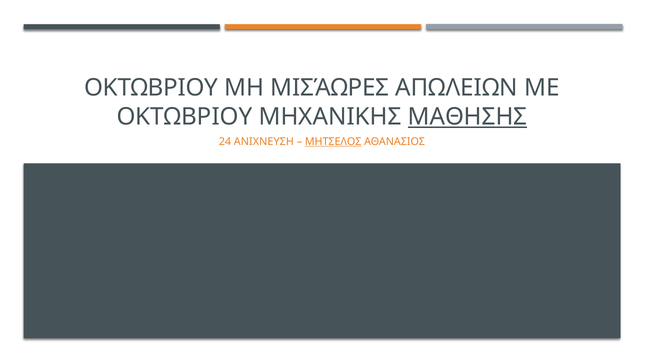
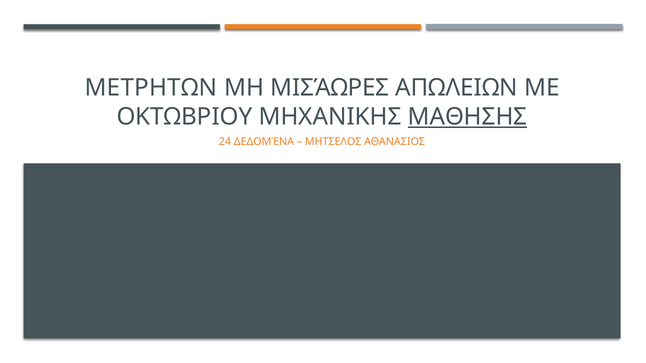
ΟΚΤΩΒΡΙΟΥ at (151, 88): ΟΚΤΩΒΡΙΟΥ -> ΜΕΤΡΗΤΩΝ
ΑΝΙΧΝΕΥΣΗ: ΑΝΙΧΝΕΥΣΗ -> ΔΕΔΟΜΈΝΑ
ΜΗΤΣΕΛΟΣ underline: present -> none
